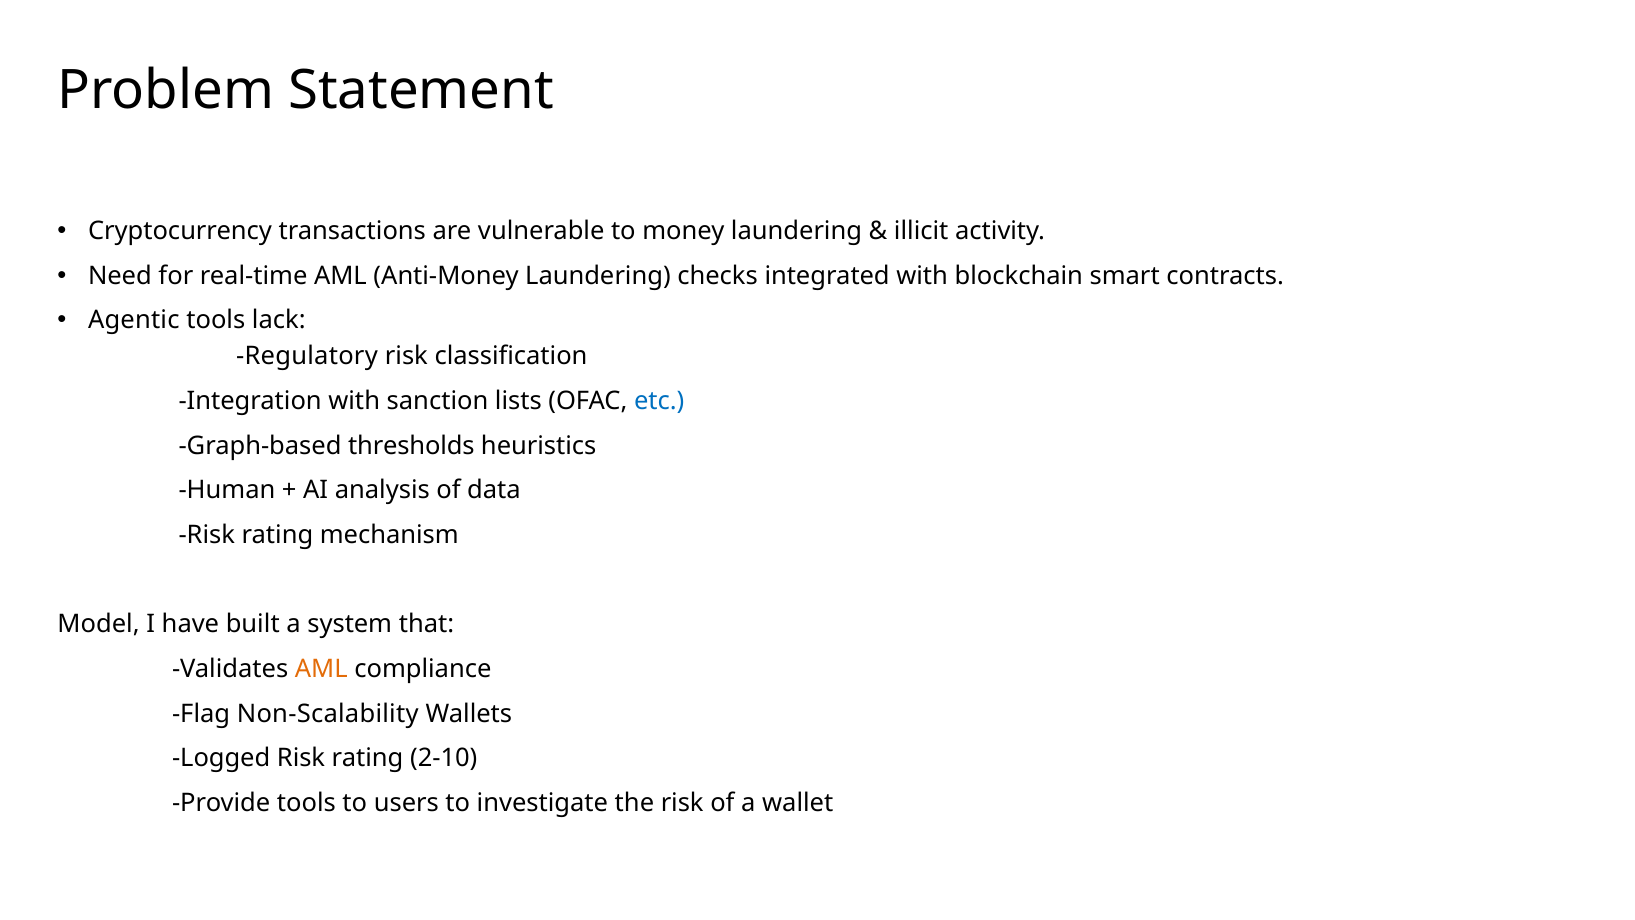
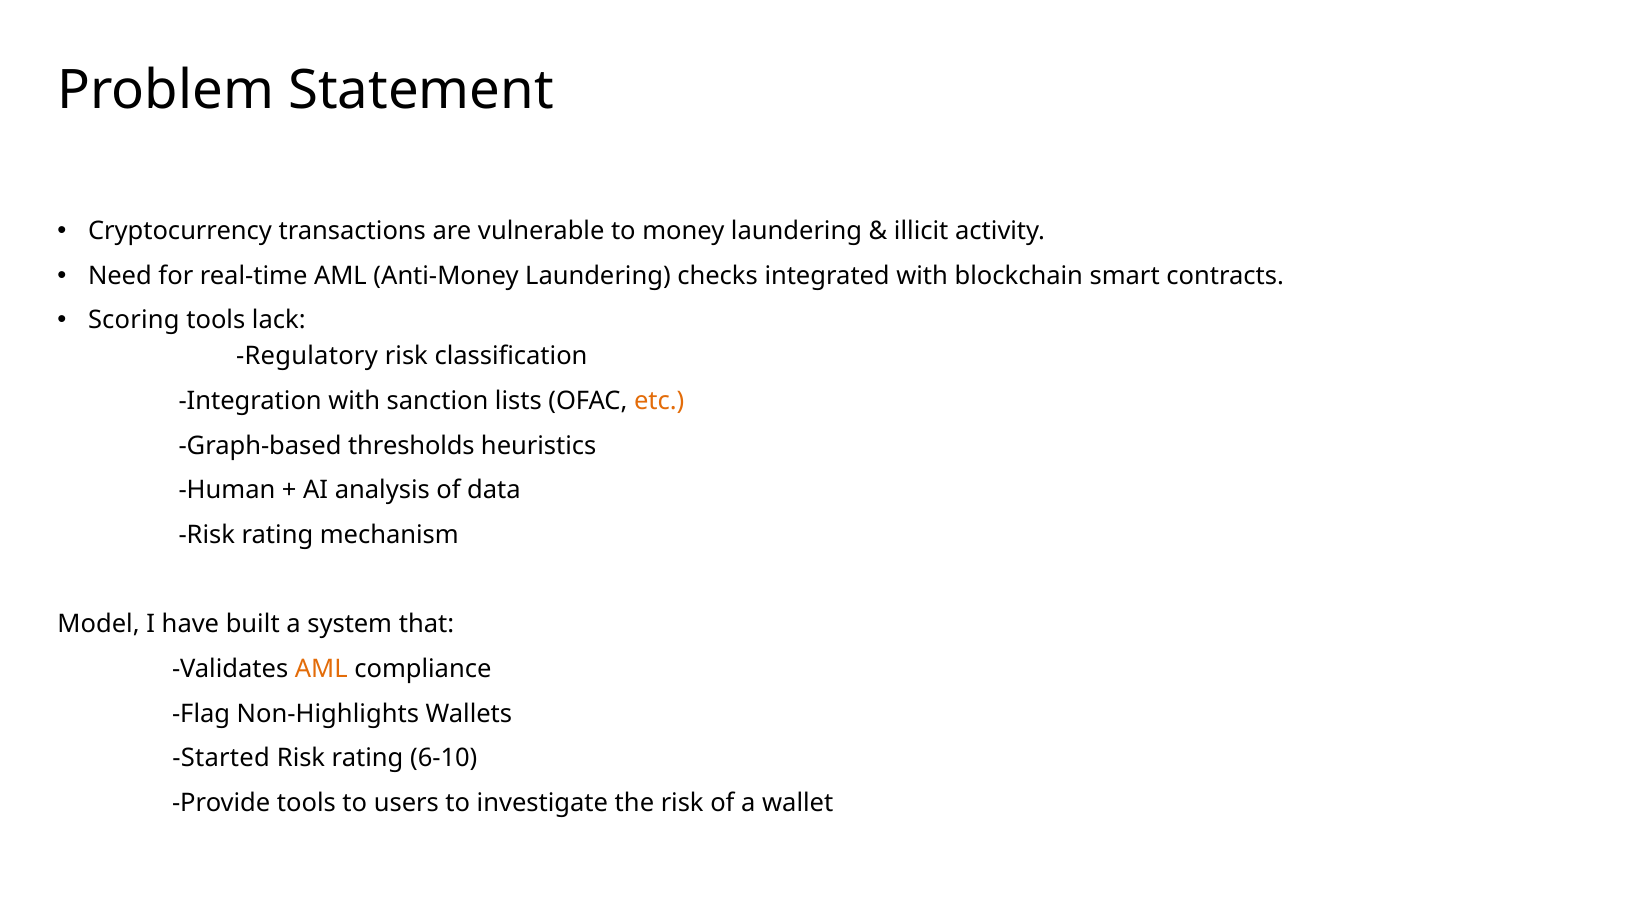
Agentic: Agentic -> Scoring
etc colour: blue -> orange
Non-Scalability: Non-Scalability -> Non-Highlights
Logged: Logged -> Started
2-10: 2-10 -> 6-10
